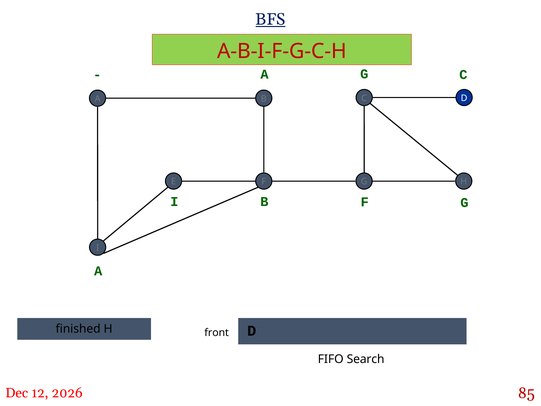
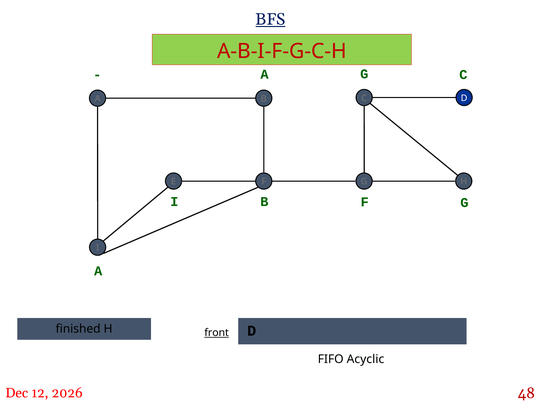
front underline: none -> present
FIFO Search: Search -> Acyclic
85: 85 -> 48
